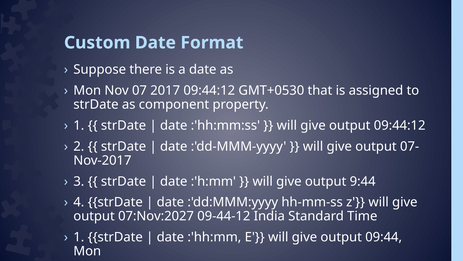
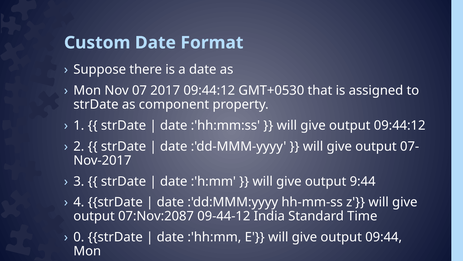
07:Nov:2027: 07:Nov:2027 -> 07:Nov:2087
1 at (79, 237): 1 -> 0
